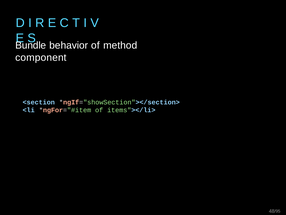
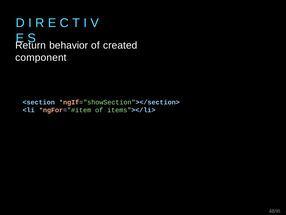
Bundle: Bundle -> Return
method: method -> created
